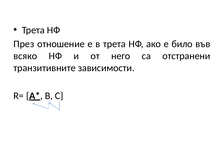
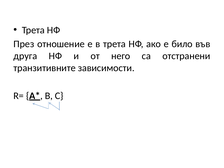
всяко: всяко -> друга
